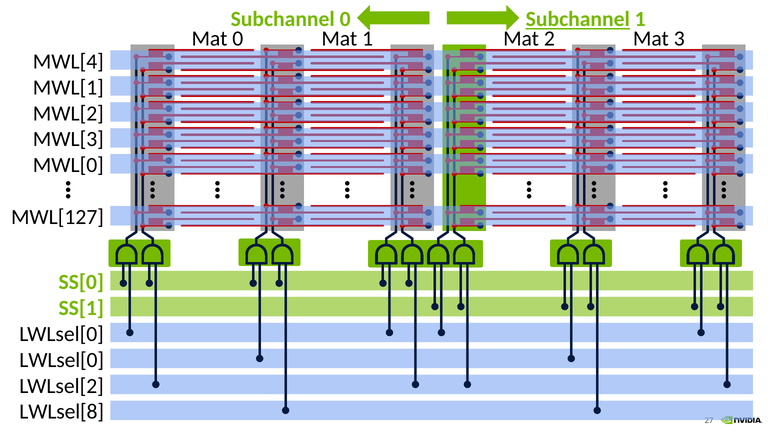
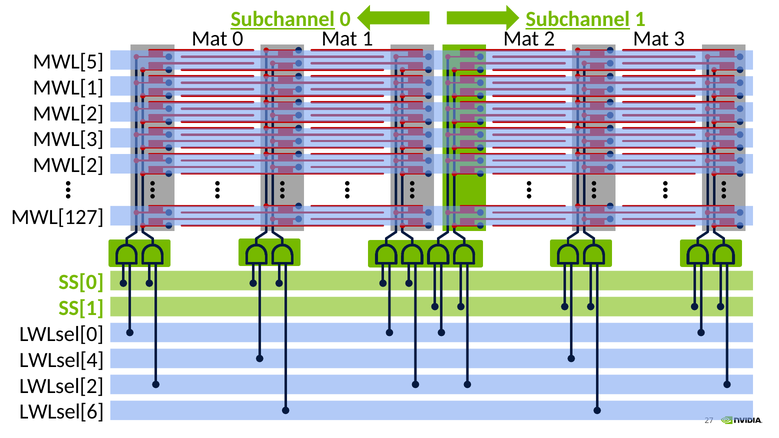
Subchannel at (283, 19) underline: none -> present
MWL[4: MWL[4 -> MWL[5
MWL[0 at (68, 165): MWL[0 -> MWL[2
LWLsel[0 at (62, 360): LWLsel[0 -> LWLsel[4
LWLsel[8: LWLsel[8 -> LWLsel[6
